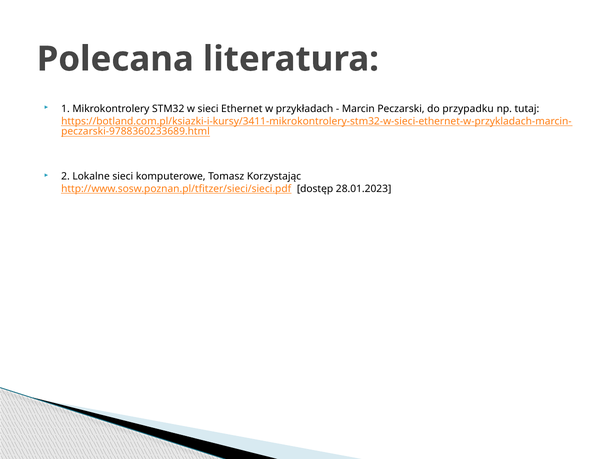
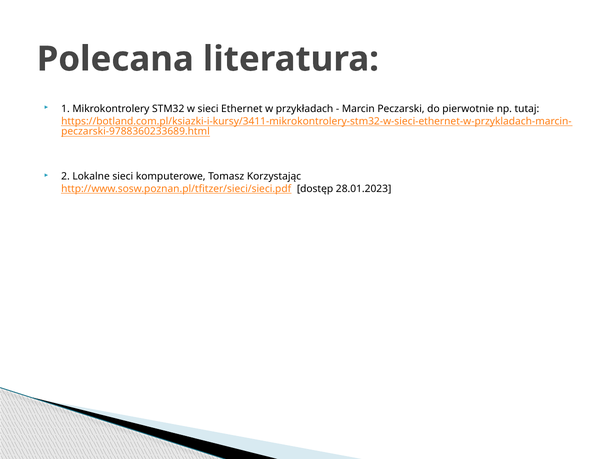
przypadku: przypadku -> pierwotnie
